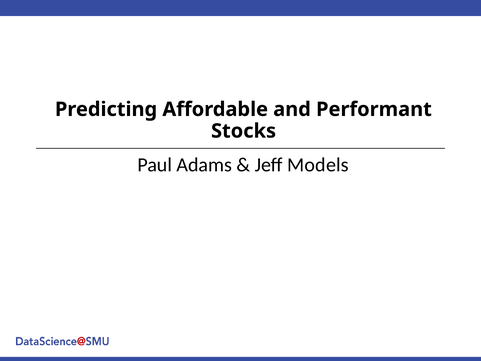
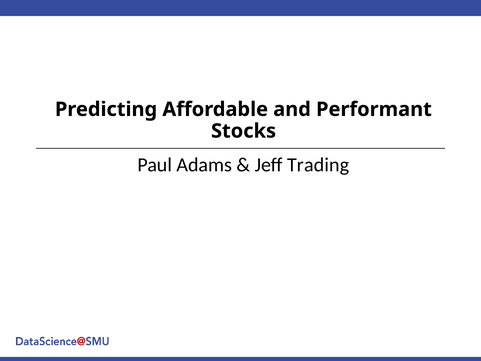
Models: Models -> Trading
